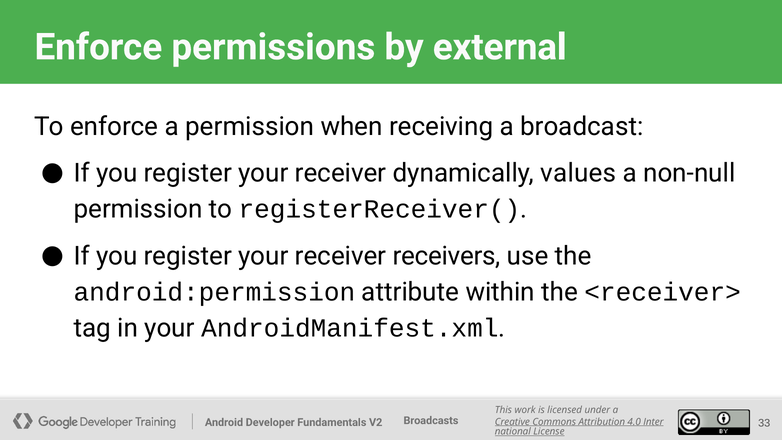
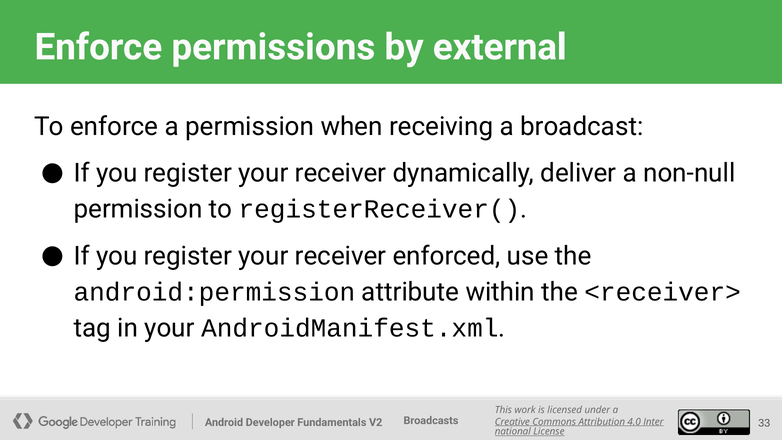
values: values -> deliver
receivers: receivers -> enforced
